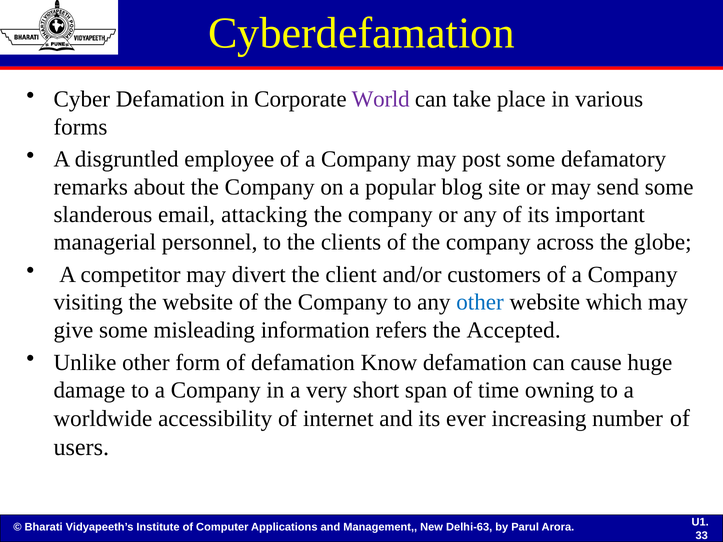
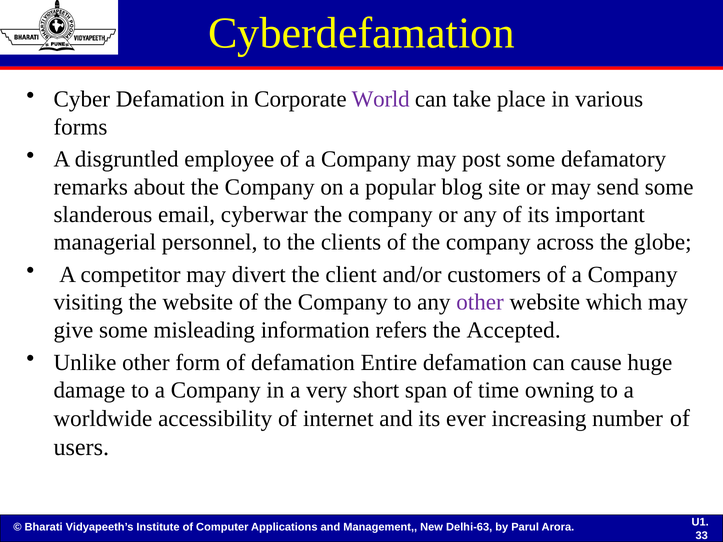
attacking: attacking -> cyberwar
other at (480, 302) colour: blue -> purple
Know: Know -> Entire
